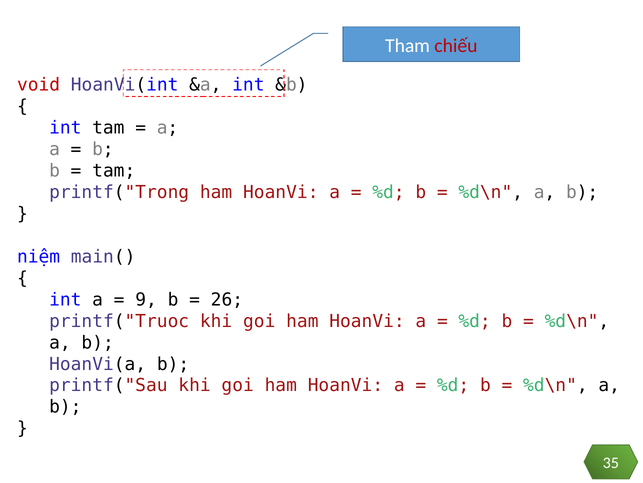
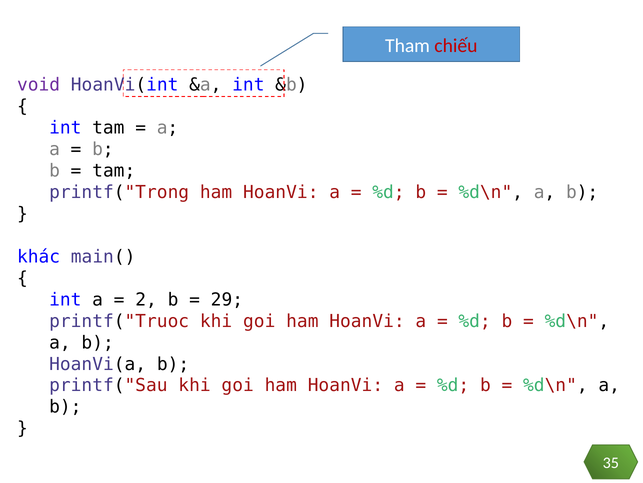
void colour: red -> purple
niệm: niệm -> khác
9: 9 -> 2
26: 26 -> 29
